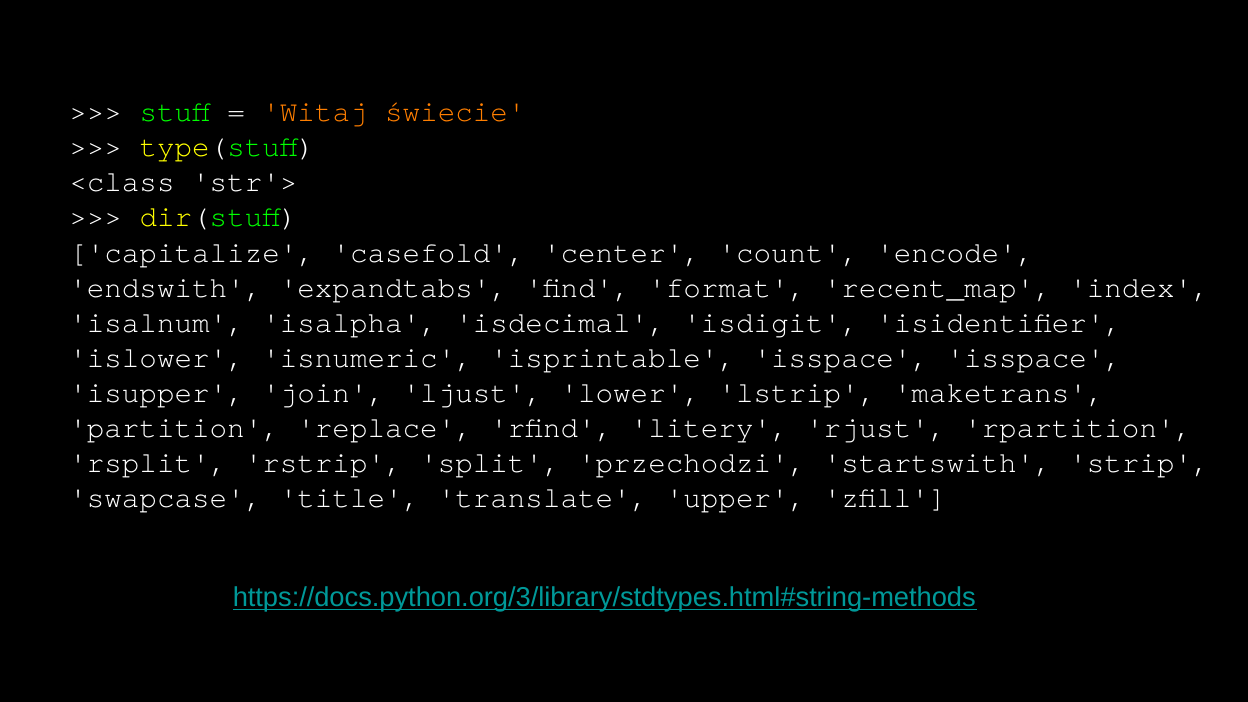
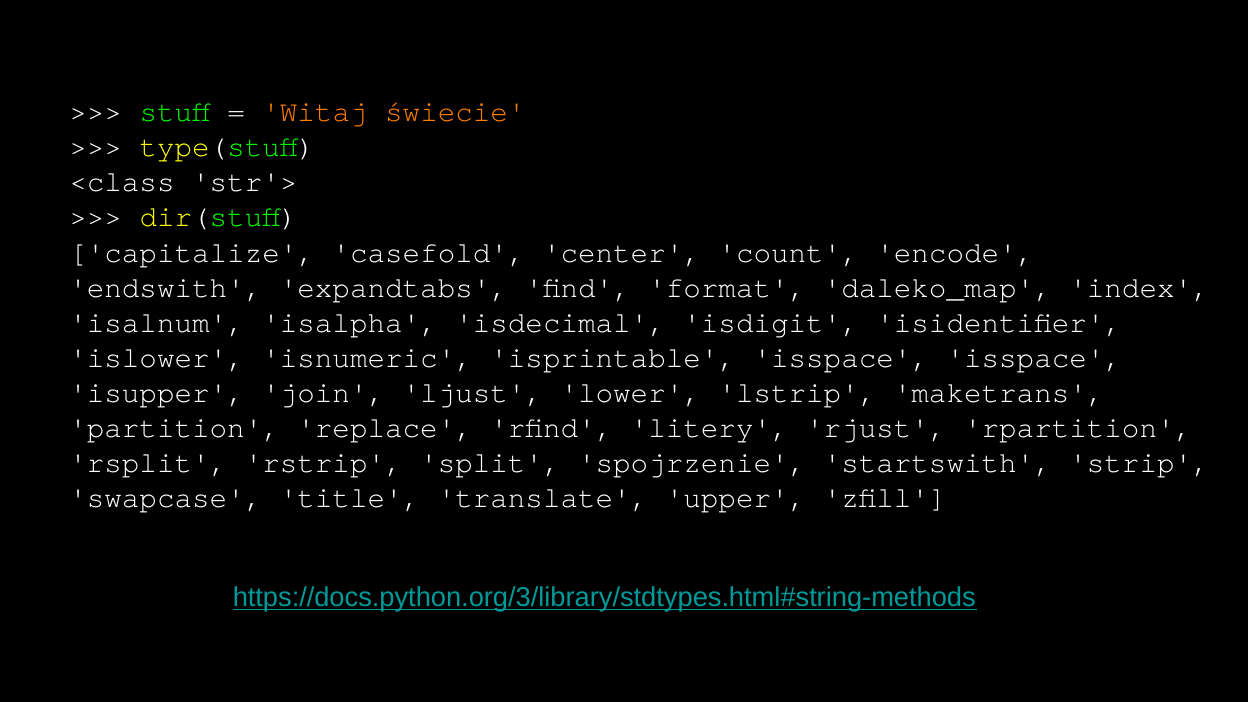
recent_map: recent_map -> daleko_map
przechodzi: przechodzi -> spojrzenie
